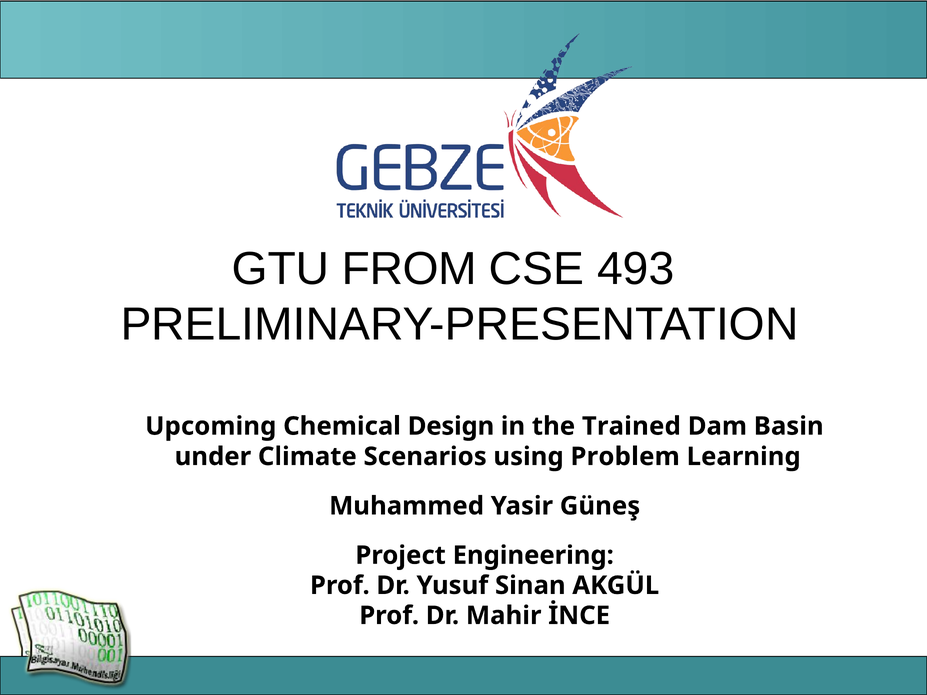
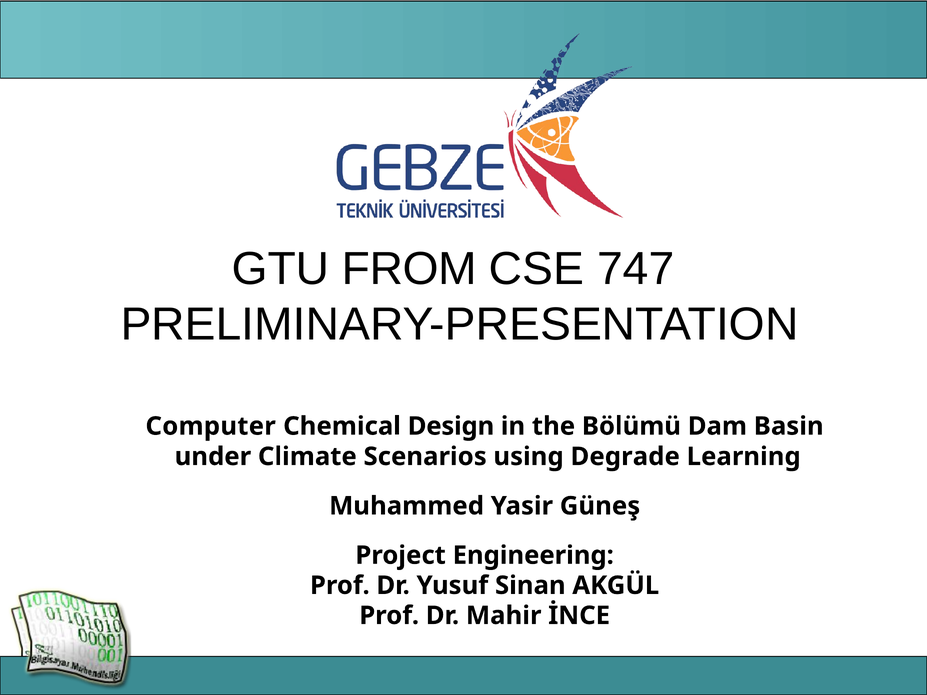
493: 493 -> 747
Upcoming: Upcoming -> Computer
the Trained: Trained -> Bölümü
Problem: Problem -> Degrade
